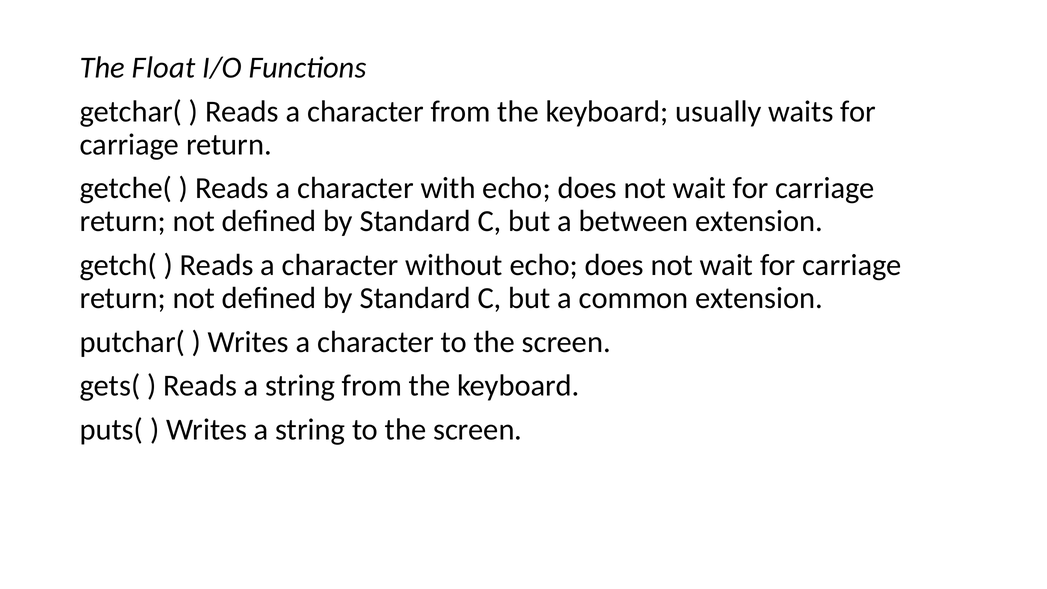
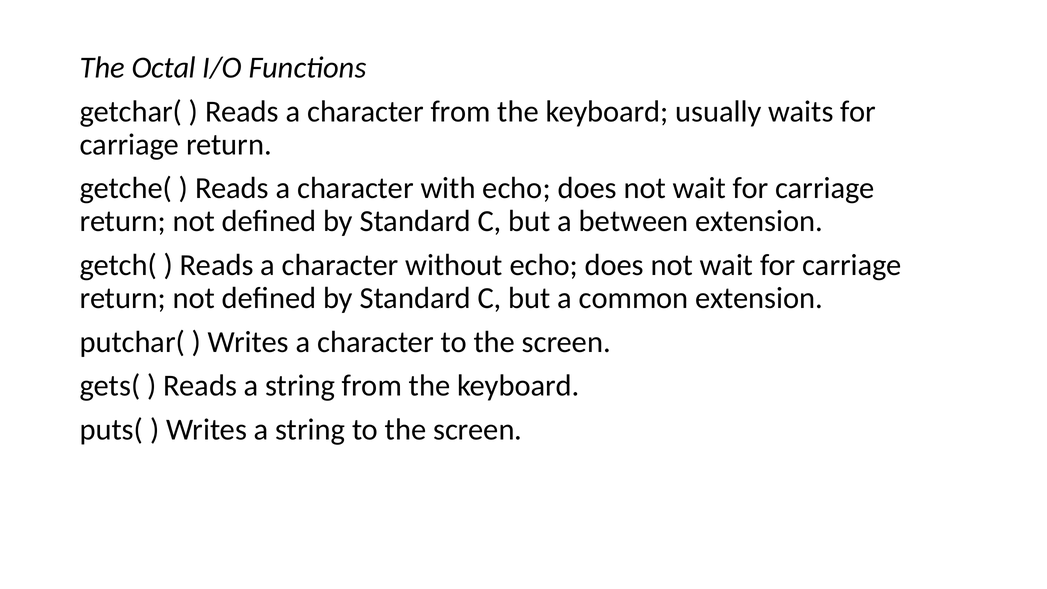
Float: Float -> Octal
